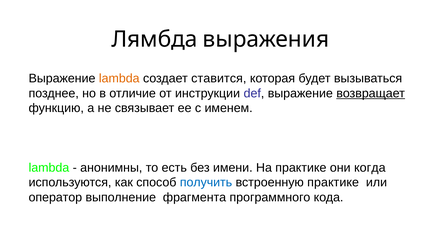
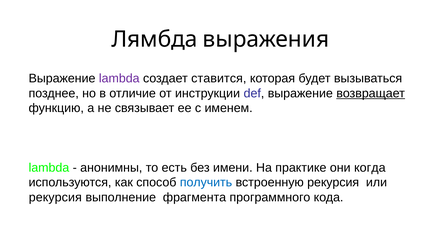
lambda at (119, 78) colour: orange -> purple
встроенную практике: практике -> рекурсия
оператор at (55, 197): оператор -> рекурсия
